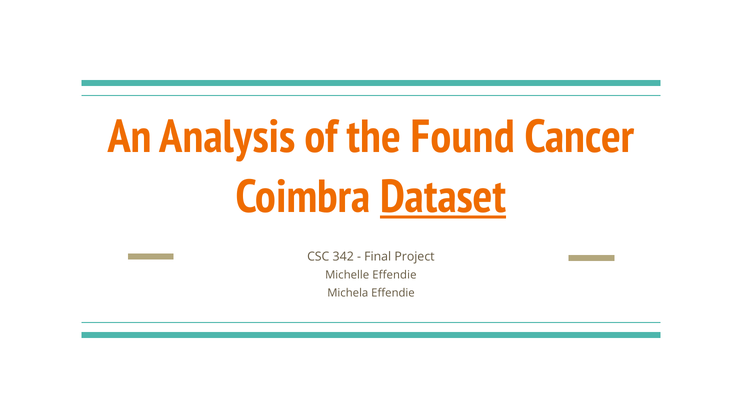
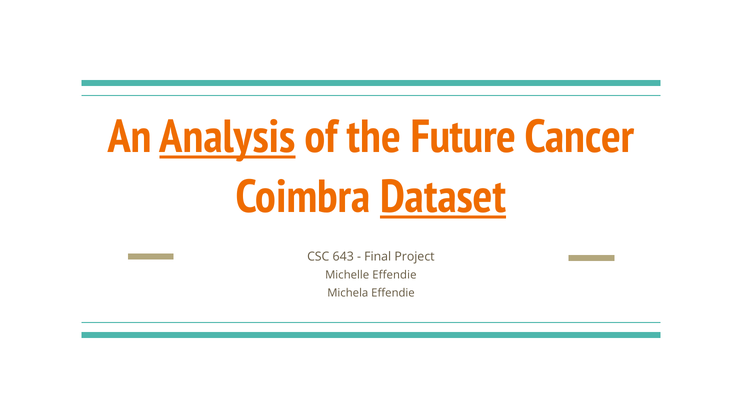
Analysis underline: none -> present
Found: Found -> Future
342: 342 -> 643
